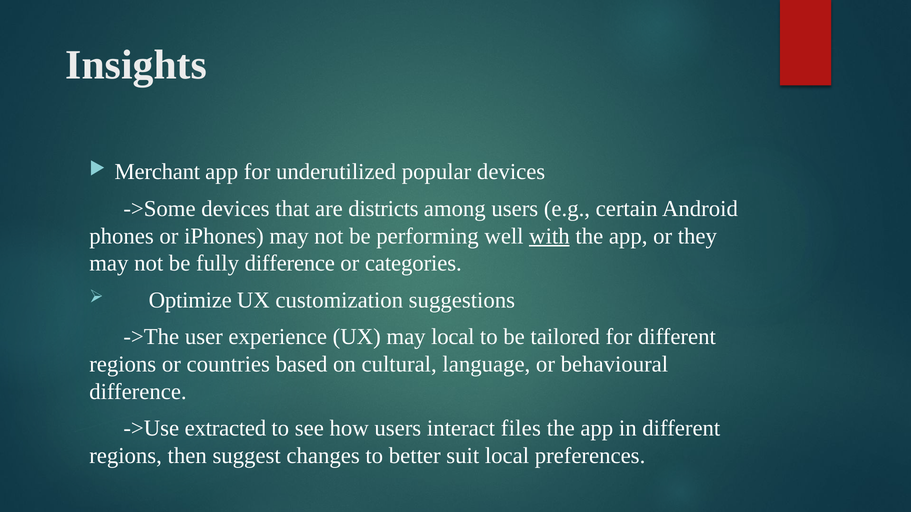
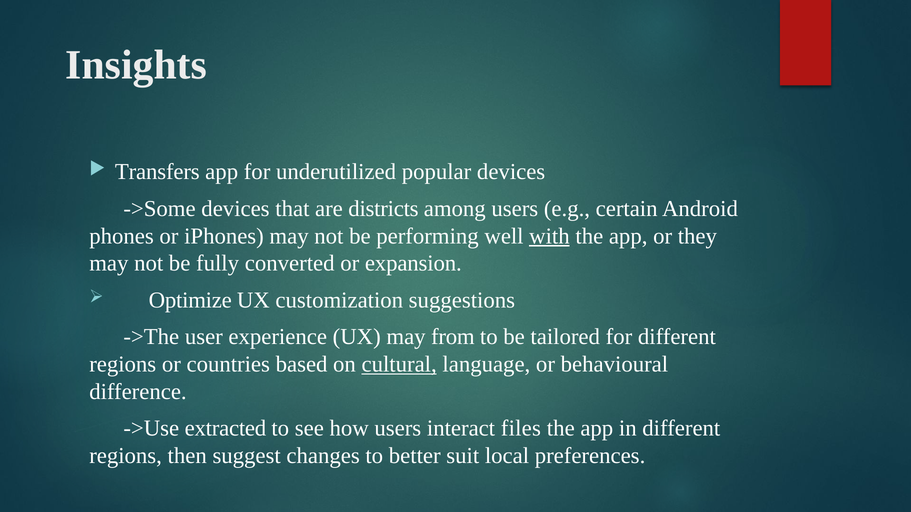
Merchant: Merchant -> Transfers
fully difference: difference -> converted
categories: categories -> expansion
may local: local -> from
cultural underline: none -> present
